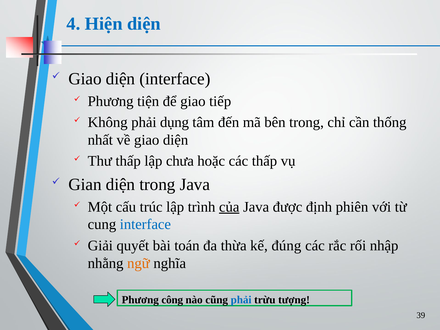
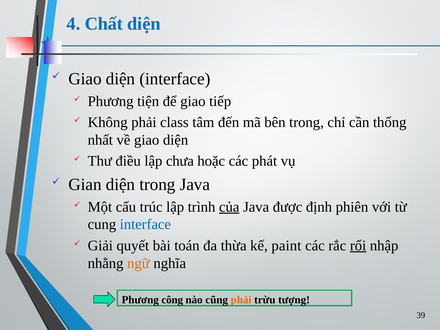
Hiện: Hiện -> Chất
dụng: dụng -> class
Thư thấp: thấp -> điều
các thấp: thấp -> phát
đúng: đúng -> paint
rối underline: none -> present
phải at (241, 300) colour: blue -> orange
